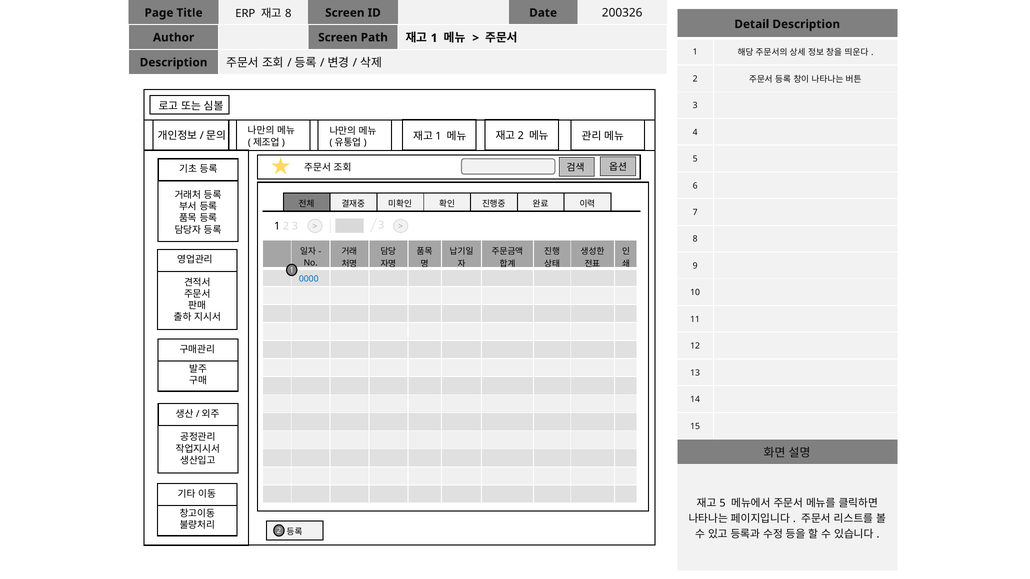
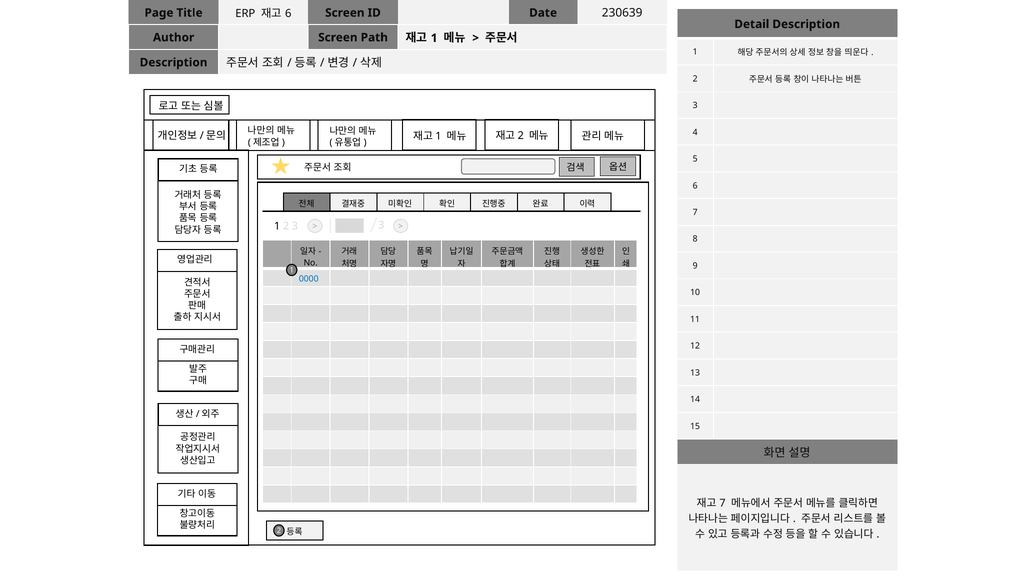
8 at (288, 13): 8 -> 6
200326: 200326 -> 230639
5 at (723, 504): 5 -> 7
